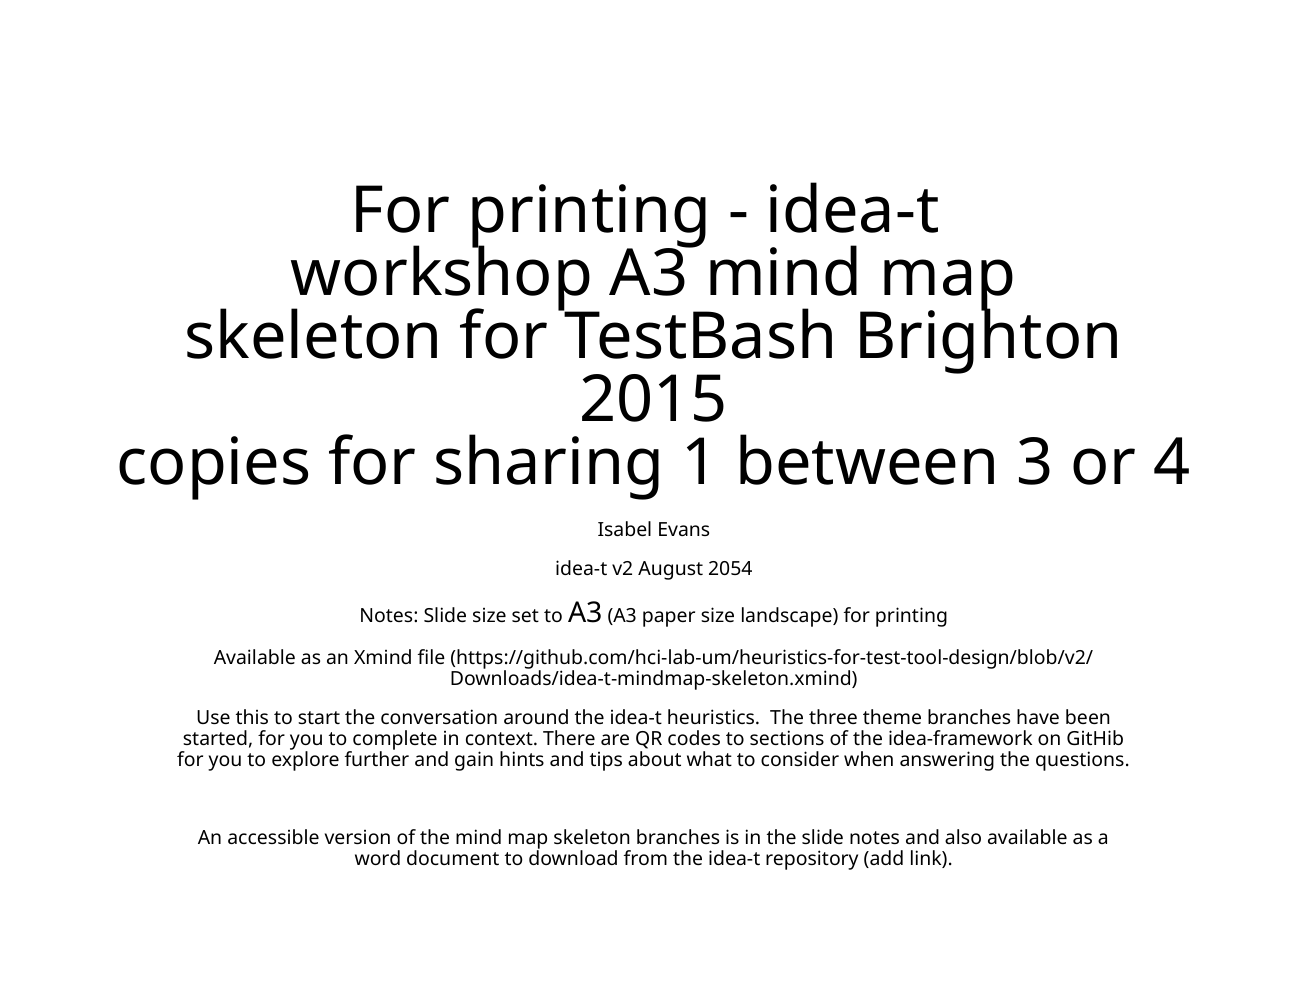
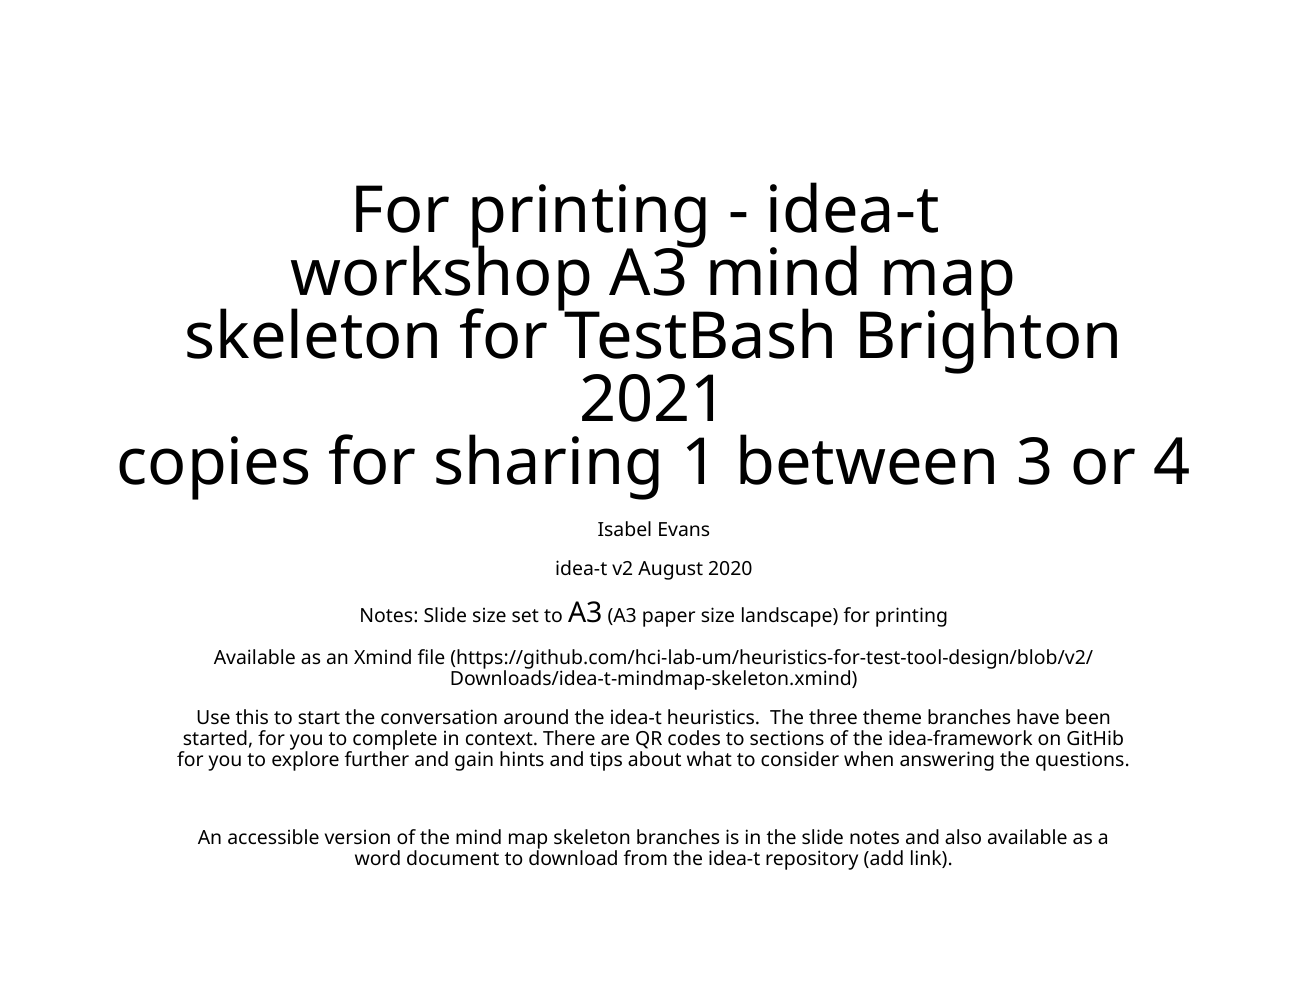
2015: 2015 -> 2021
2054: 2054 -> 2020
